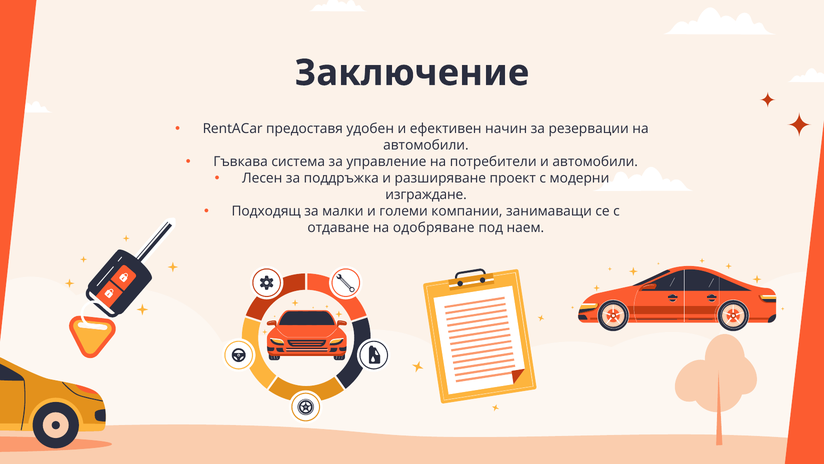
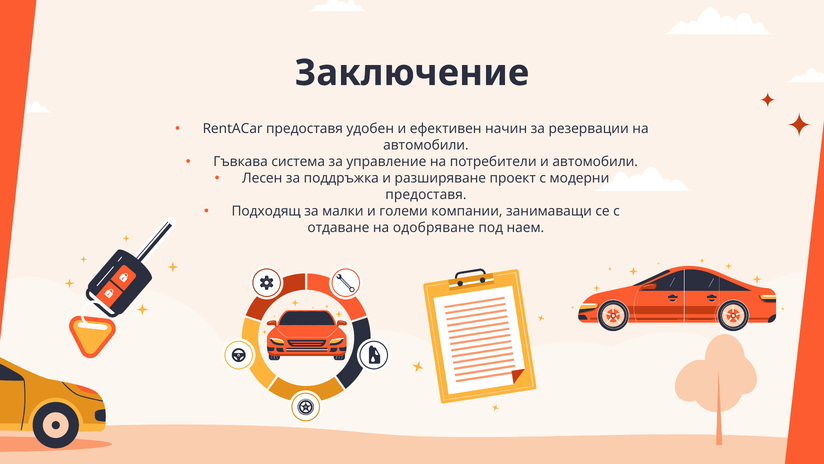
изграждане at (426, 195): изграждане -> предоставя
